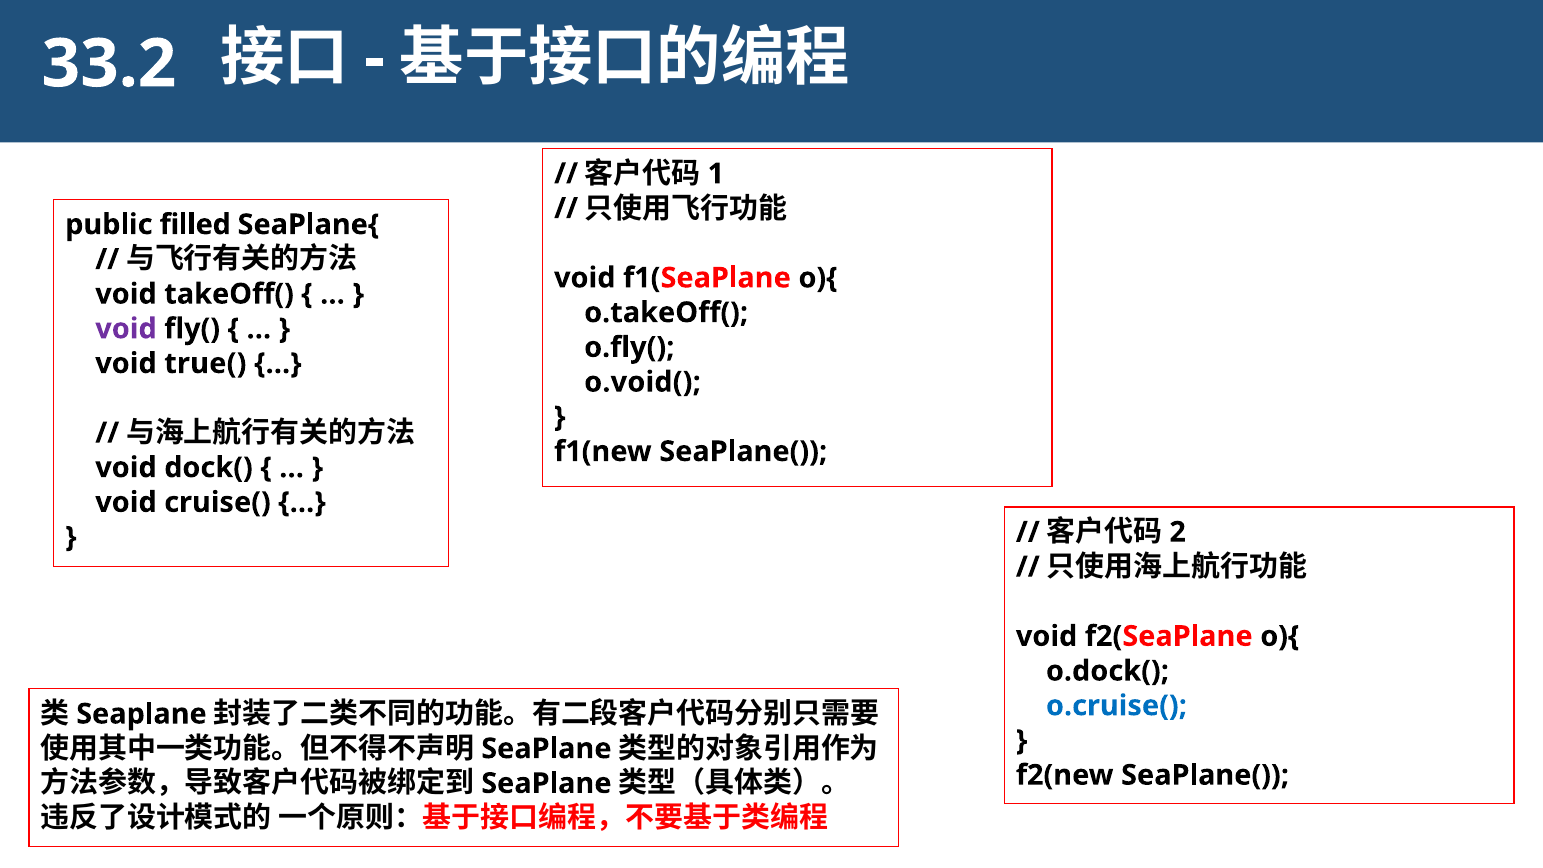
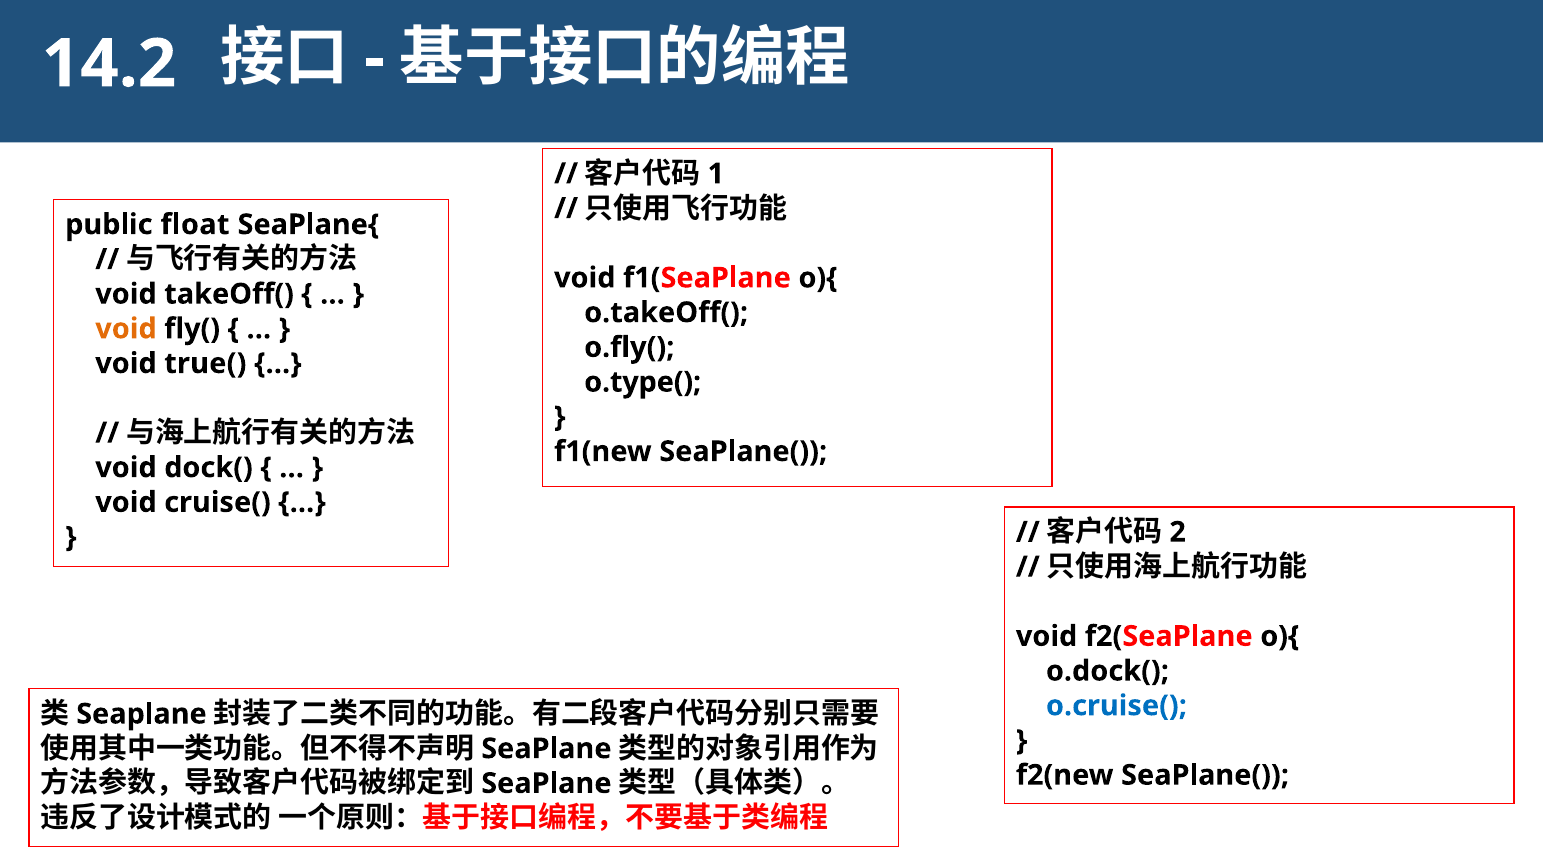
33.2: 33.2 -> 14.2
filled: filled -> float
void at (126, 329) colour: purple -> orange
o.void(: o.void( -> o.type(
